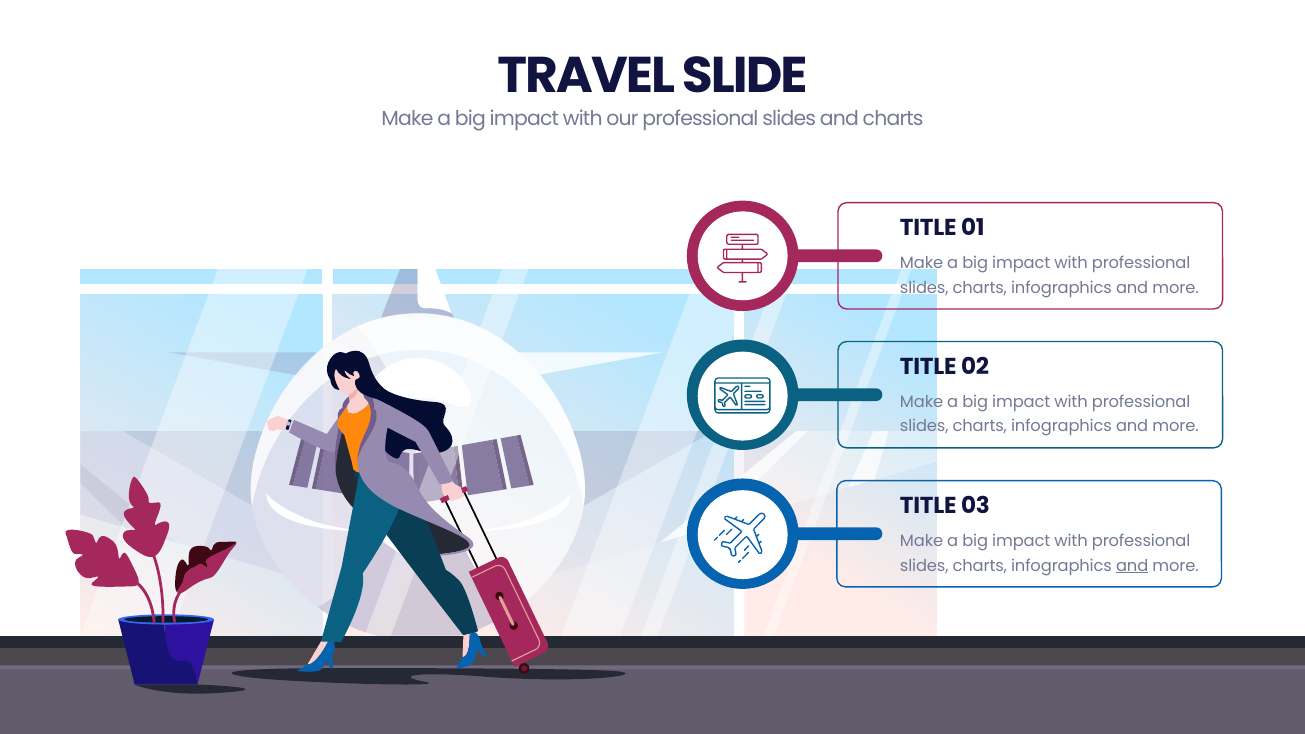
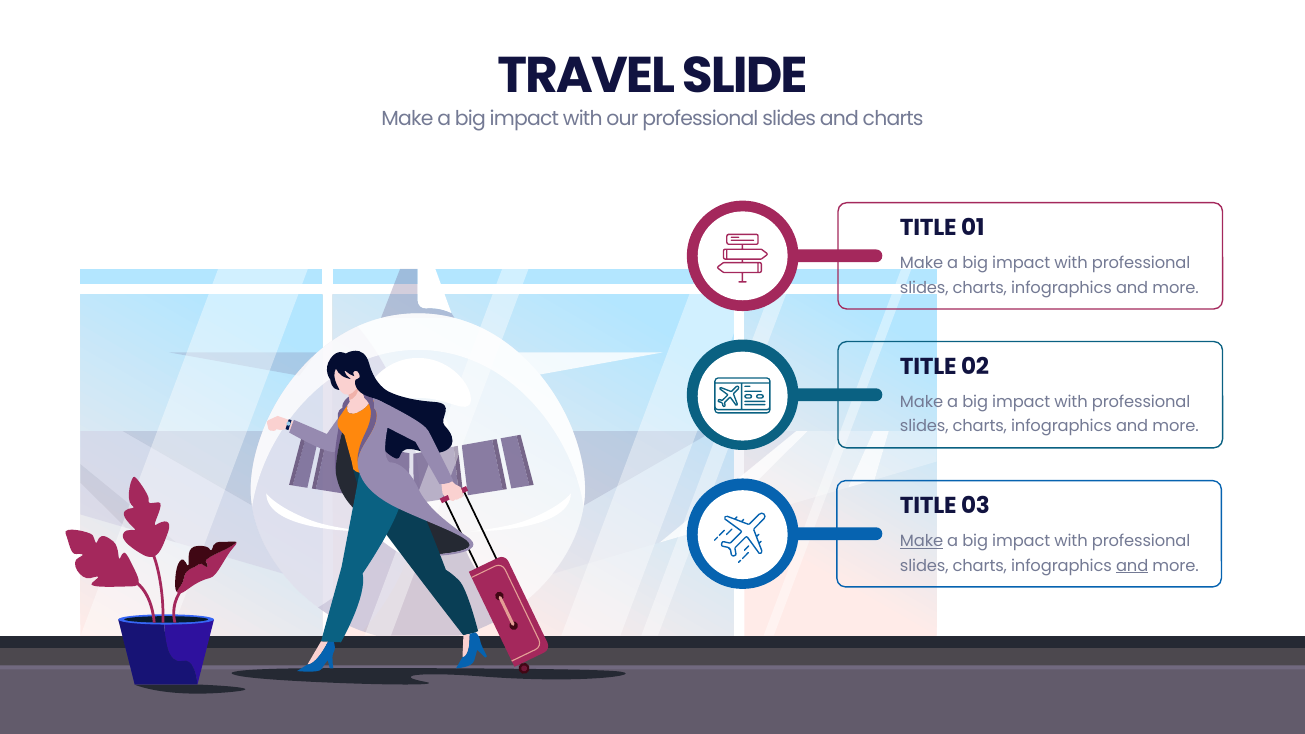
Make at (922, 541) underline: none -> present
